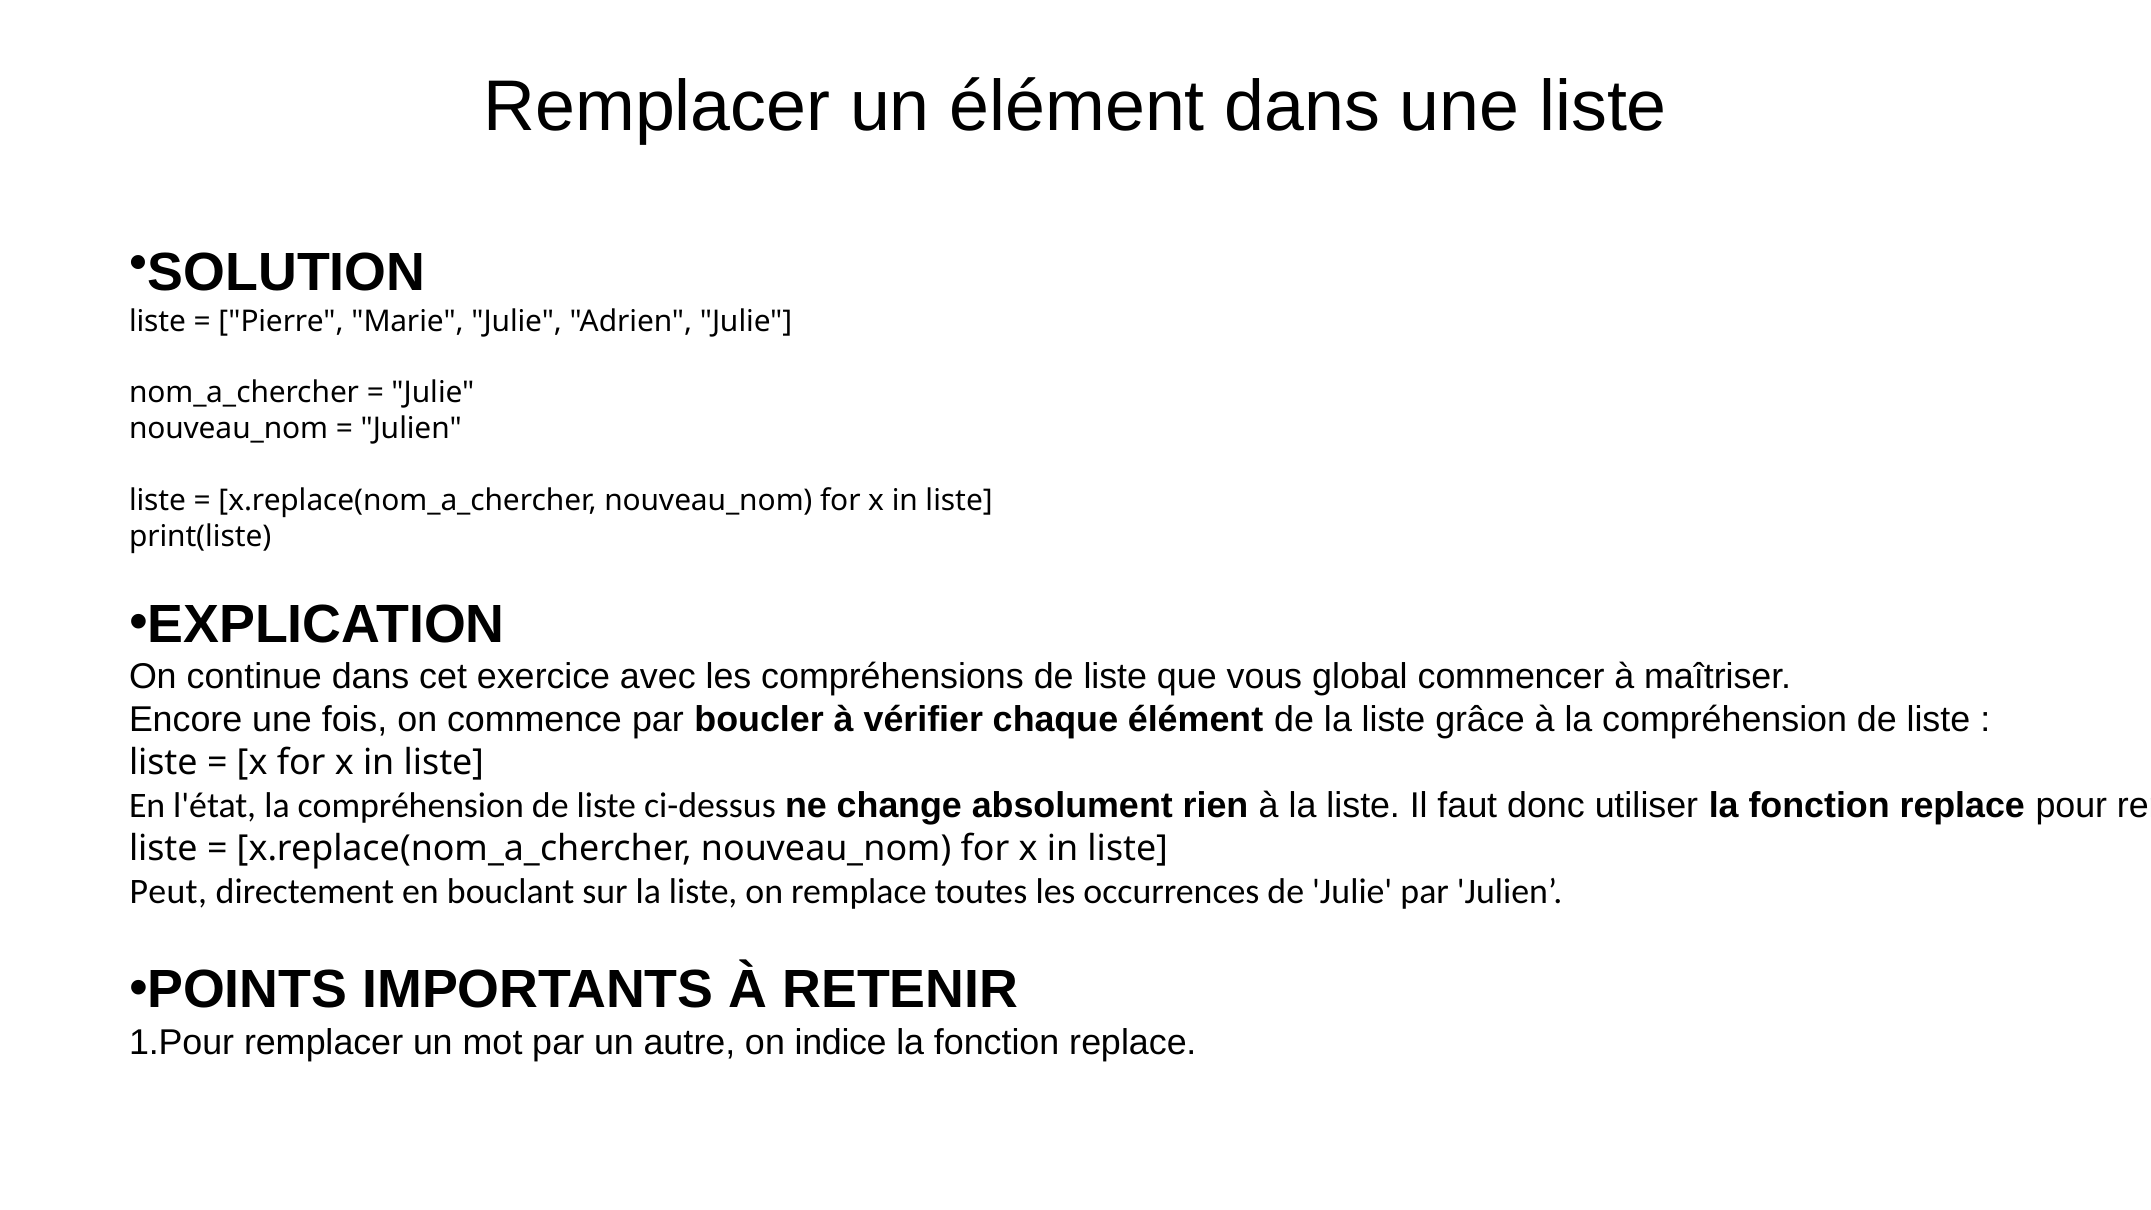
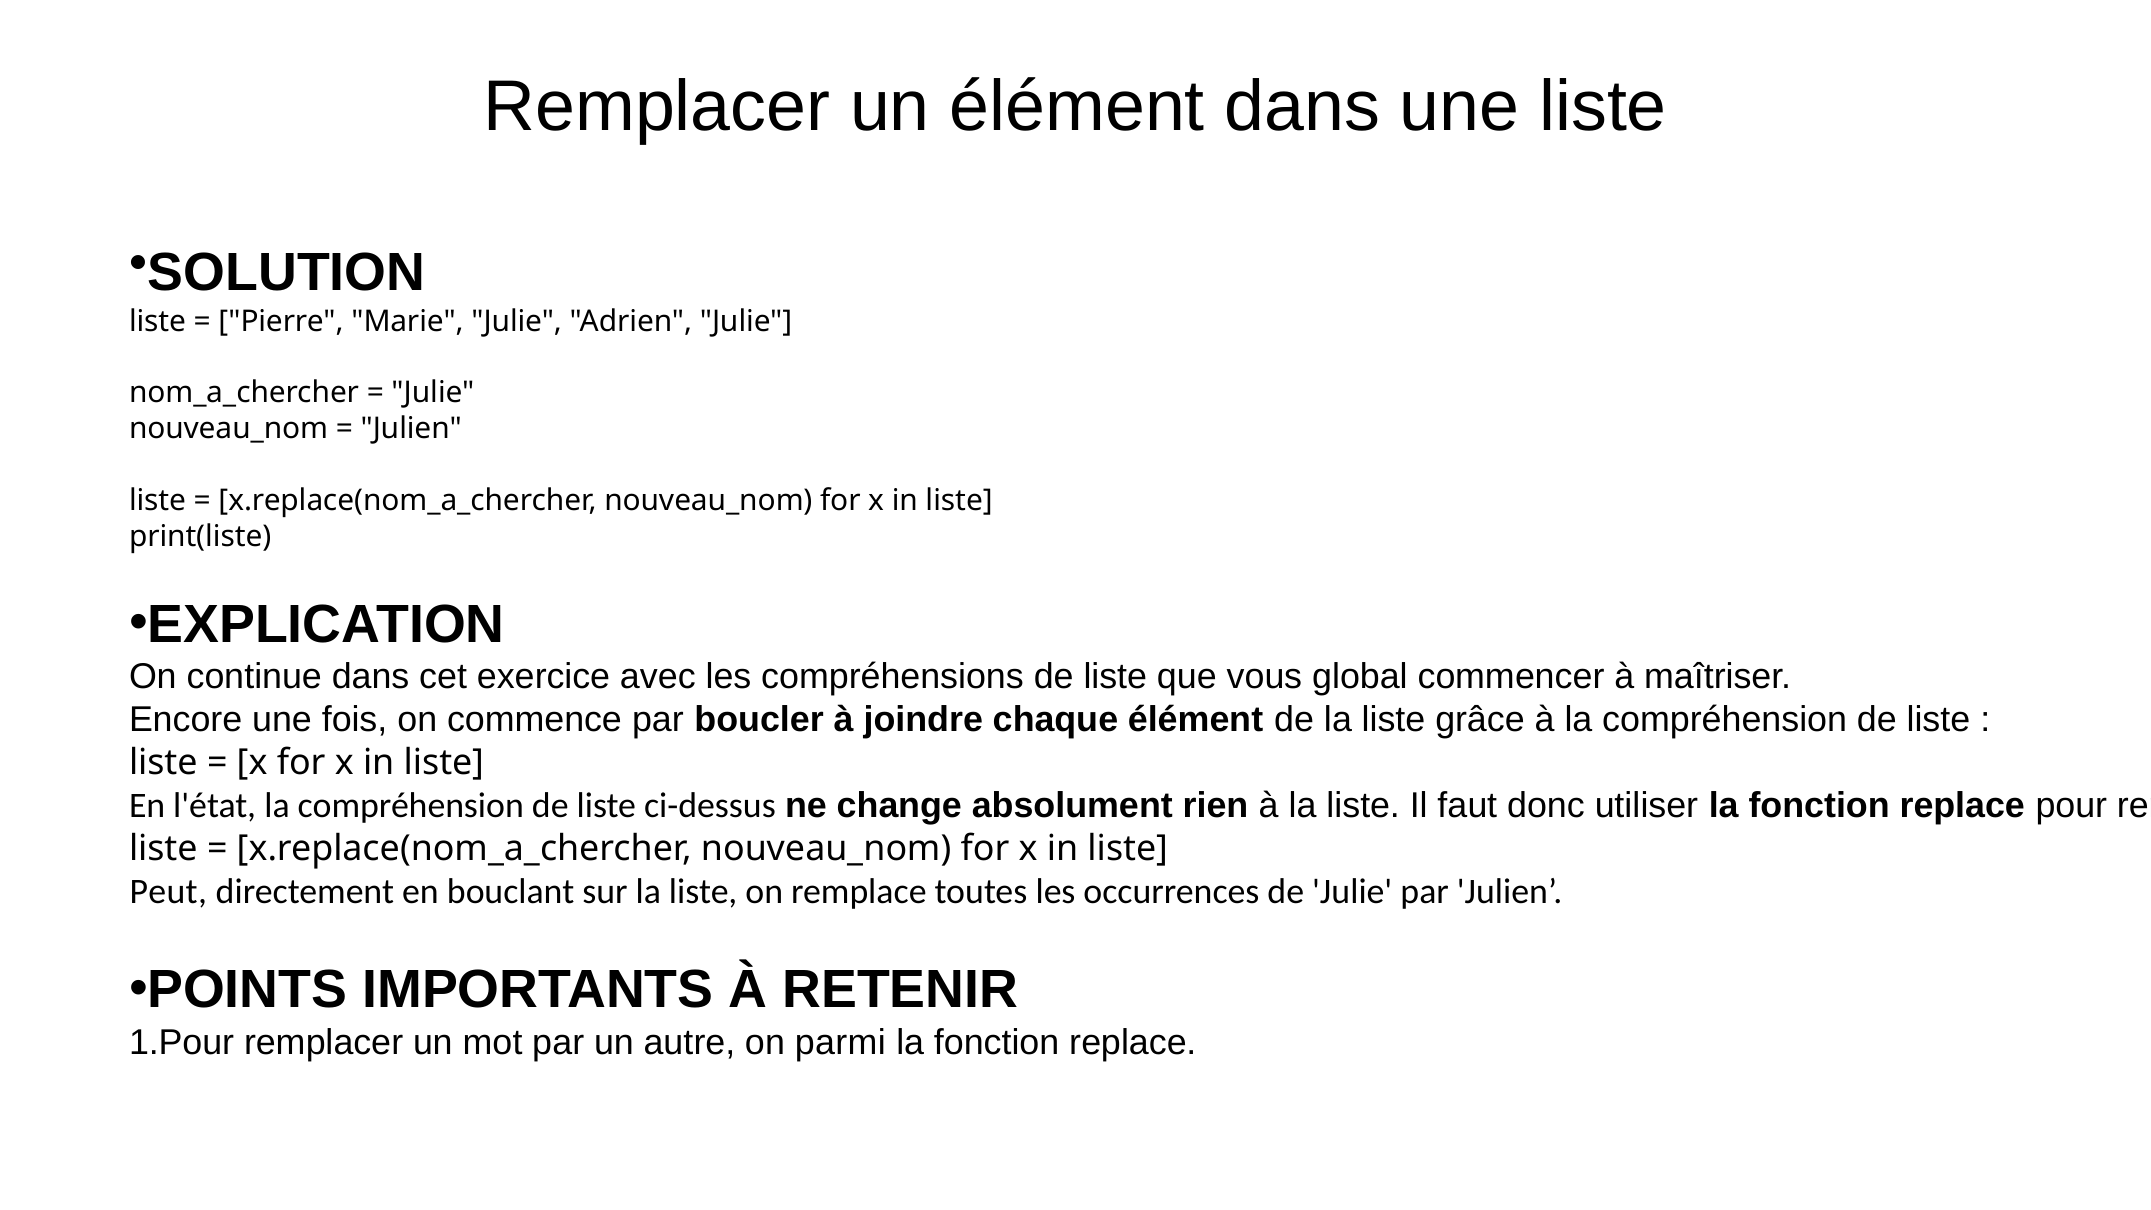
vérifier: vérifier -> joindre
indice: indice -> parmi
